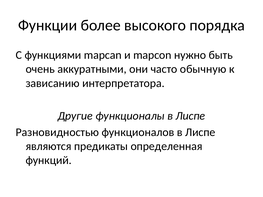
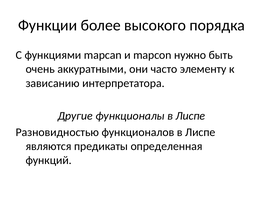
обычную: обычную -> элементу
